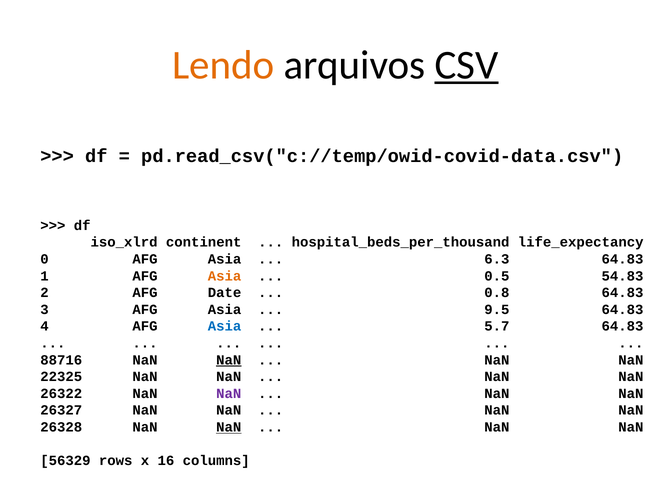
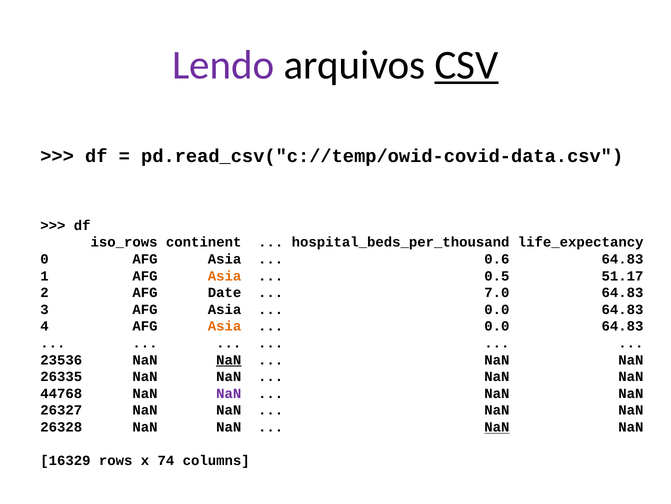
Lendo colour: orange -> purple
iso_xlrd: iso_xlrd -> iso_rows
6.3: 6.3 -> 0.6
54.83: 54.83 -> 51.17
0.8: 0.8 -> 7.0
9.5 at (497, 309): 9.5 -> 0.0
Asia at (225, 326) colour: blue -> orange
5.7 at (497, 326): 5.7 -> 0.0
88716: 88716 -> 23536
22325: 22325 -> 26335
26322: 26322 -> 44768
NaN at (229, 427) underline: present -> none
NaN at (497, 427) underline: none -> present
56329: 56329 -> 16329
16: 16 -> 74
